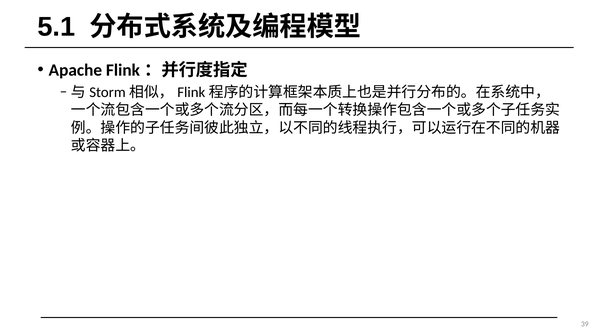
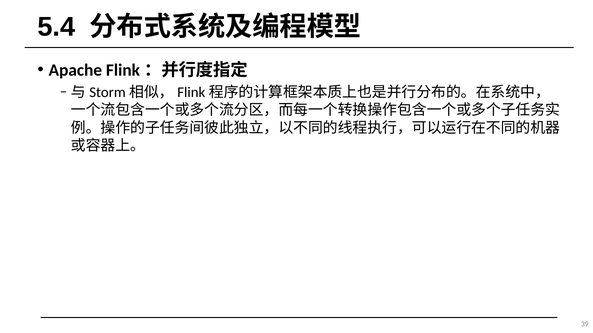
5.1: 5.1 -> 5.4
